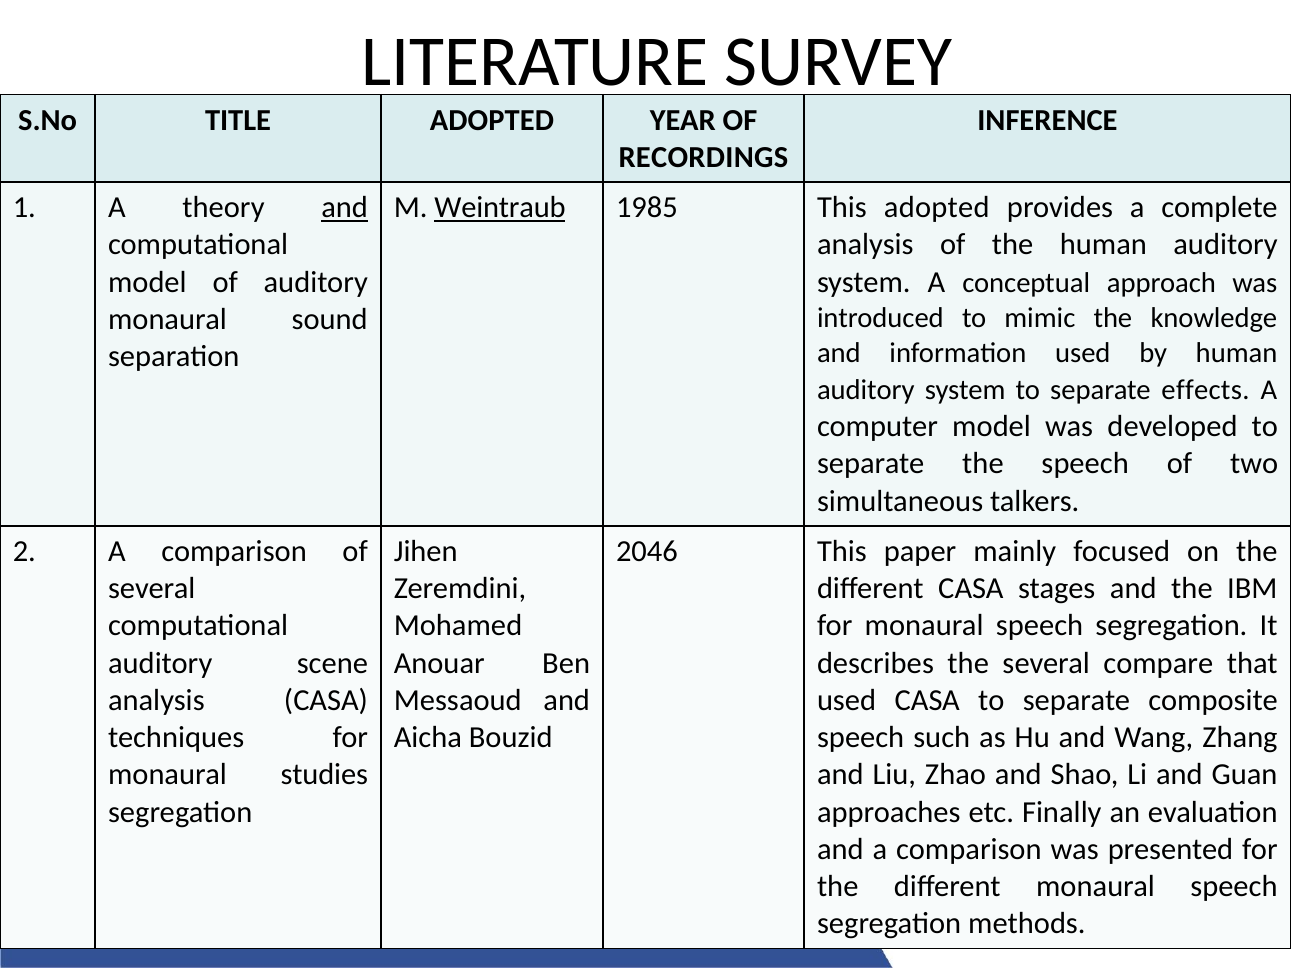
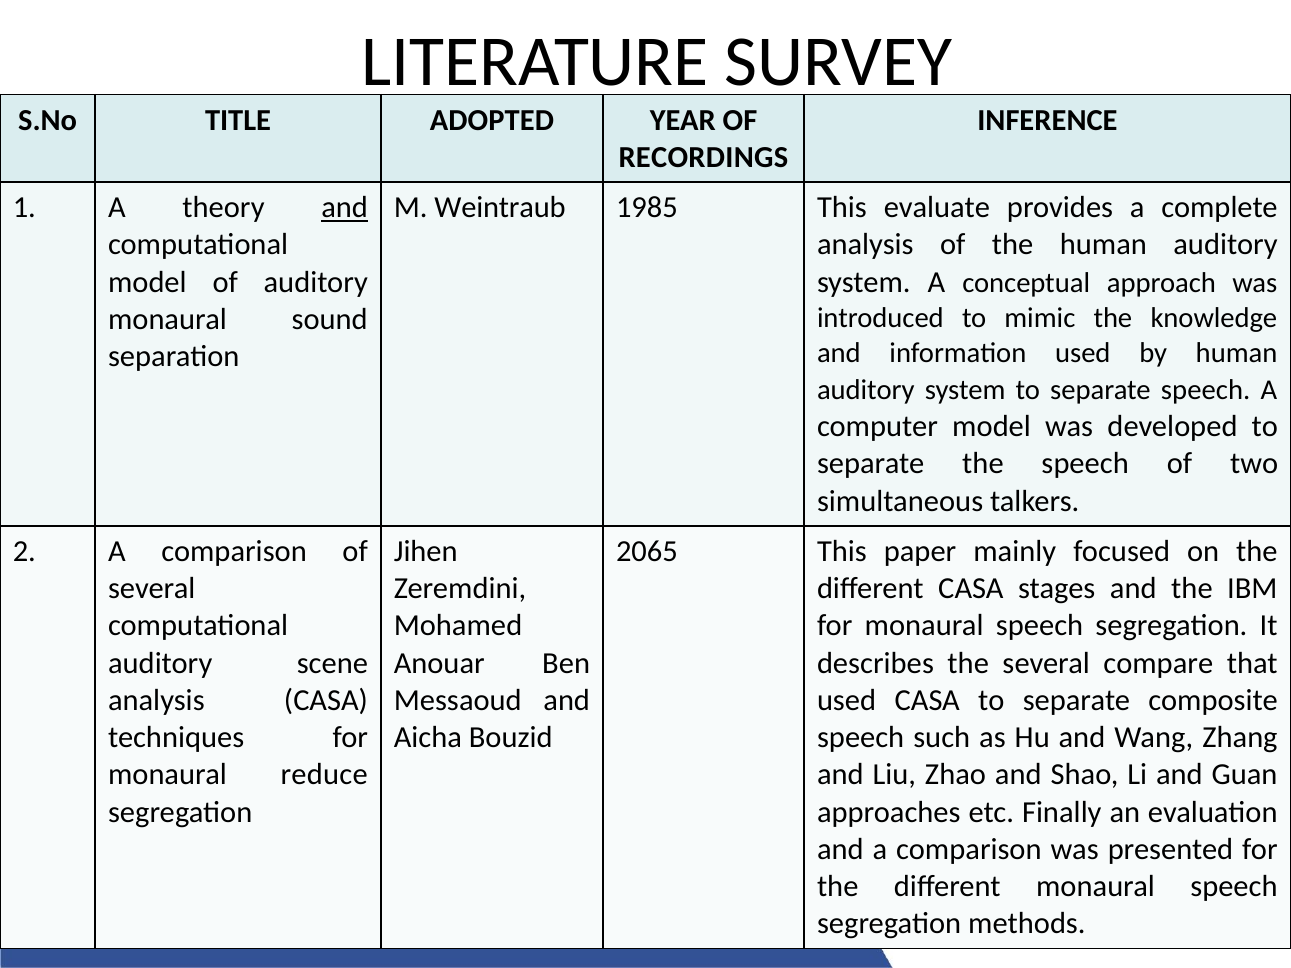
Weintraub underline: present -> none
This adopted: adopted -> evaluate
separate effects: effects -> speech
2046: 2046 -> 2065
studies: studies -> reduce
